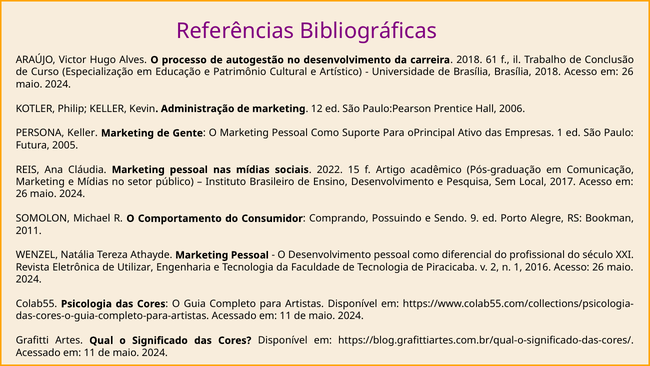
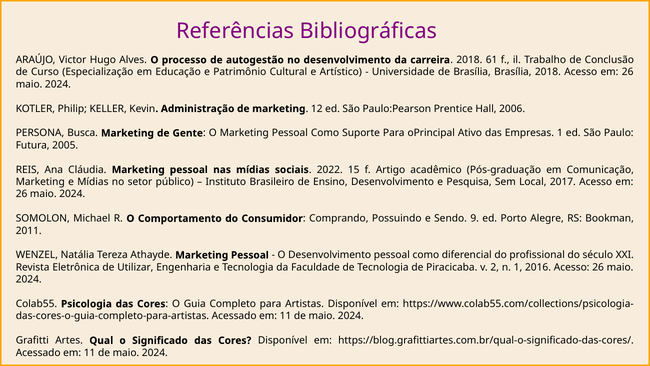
PERSONA Keller: Keller -> Busca
